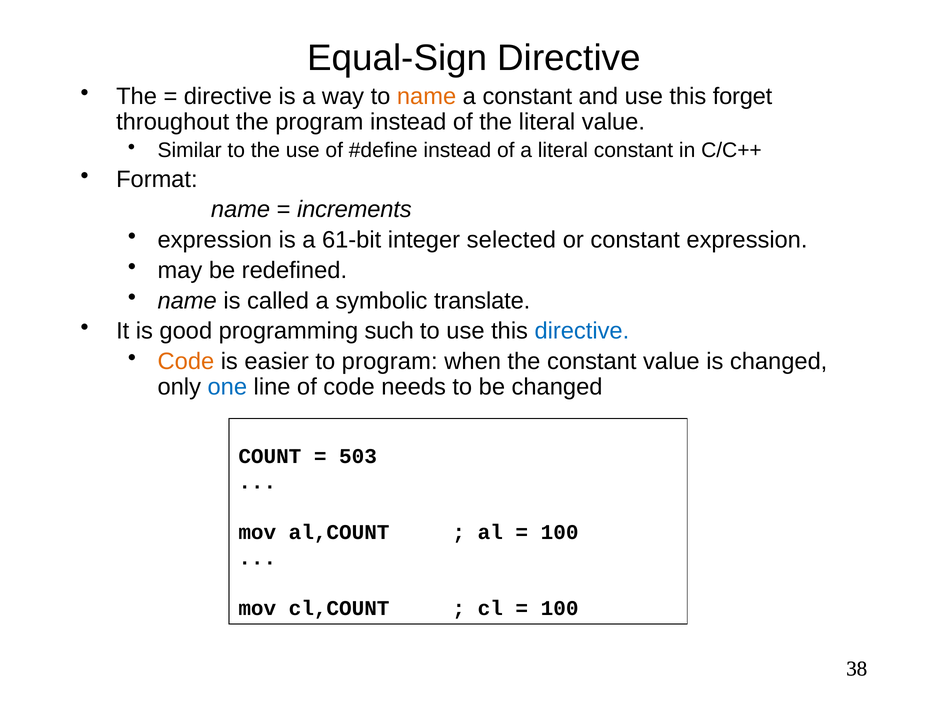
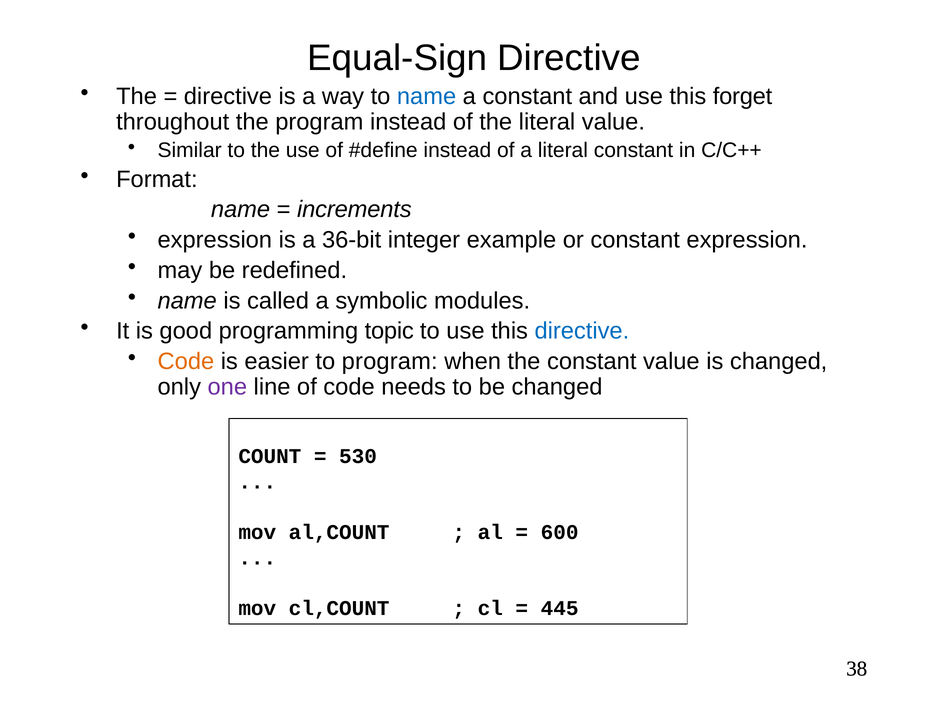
name at (427, 96) colour: orange -> blue
61-bit: 61-bit -> 36-bit
selected: selected -> example
translate: translate -> modules
such: such -> topic
one colour: blue -> purple
503: 503 -> 530
100 at (560, 532): 100 -> 600
100 at (560, 608): 100 -> 445
